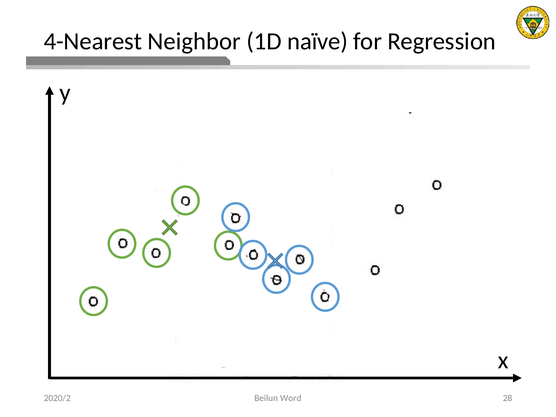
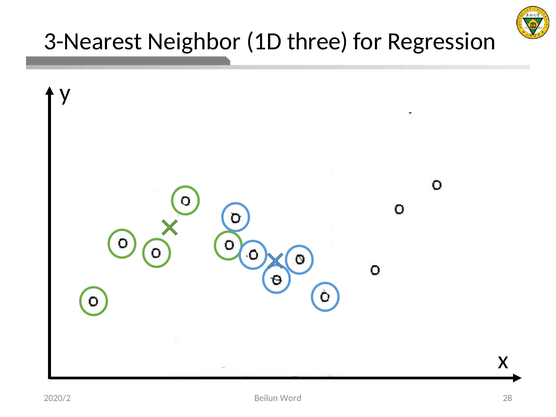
4-Nearest: 4-Nearest -> 3-Nearest
naïve: naïve -> three
